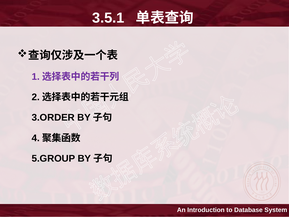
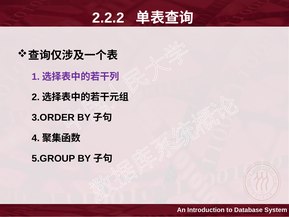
3.5.1: 3.5.1 -> 2.2.2
